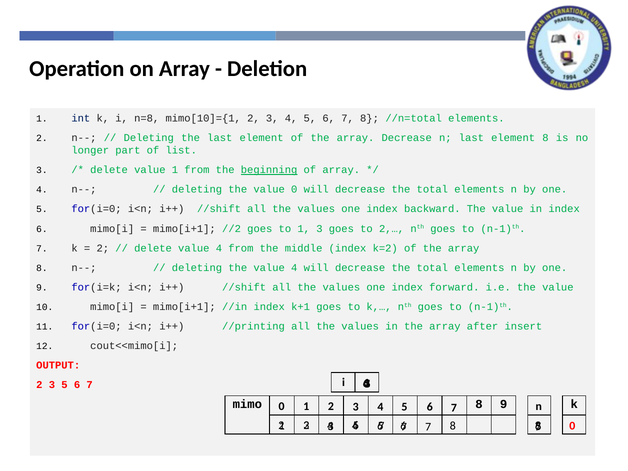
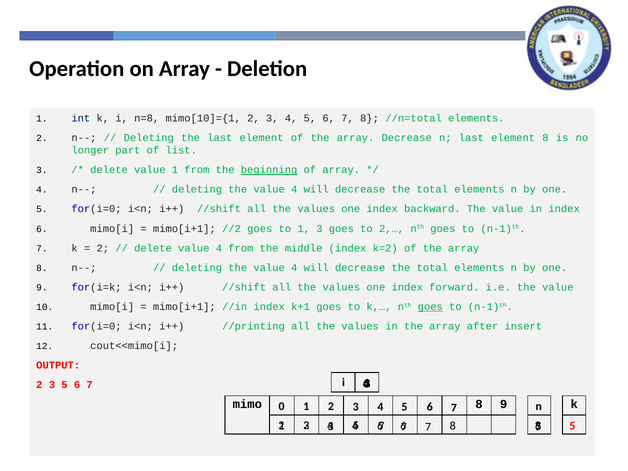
0 at (294, 189): 0 -> 4
goes at (430, 307) underline: none -> present
0 at (572, 426): 0 -> 5
